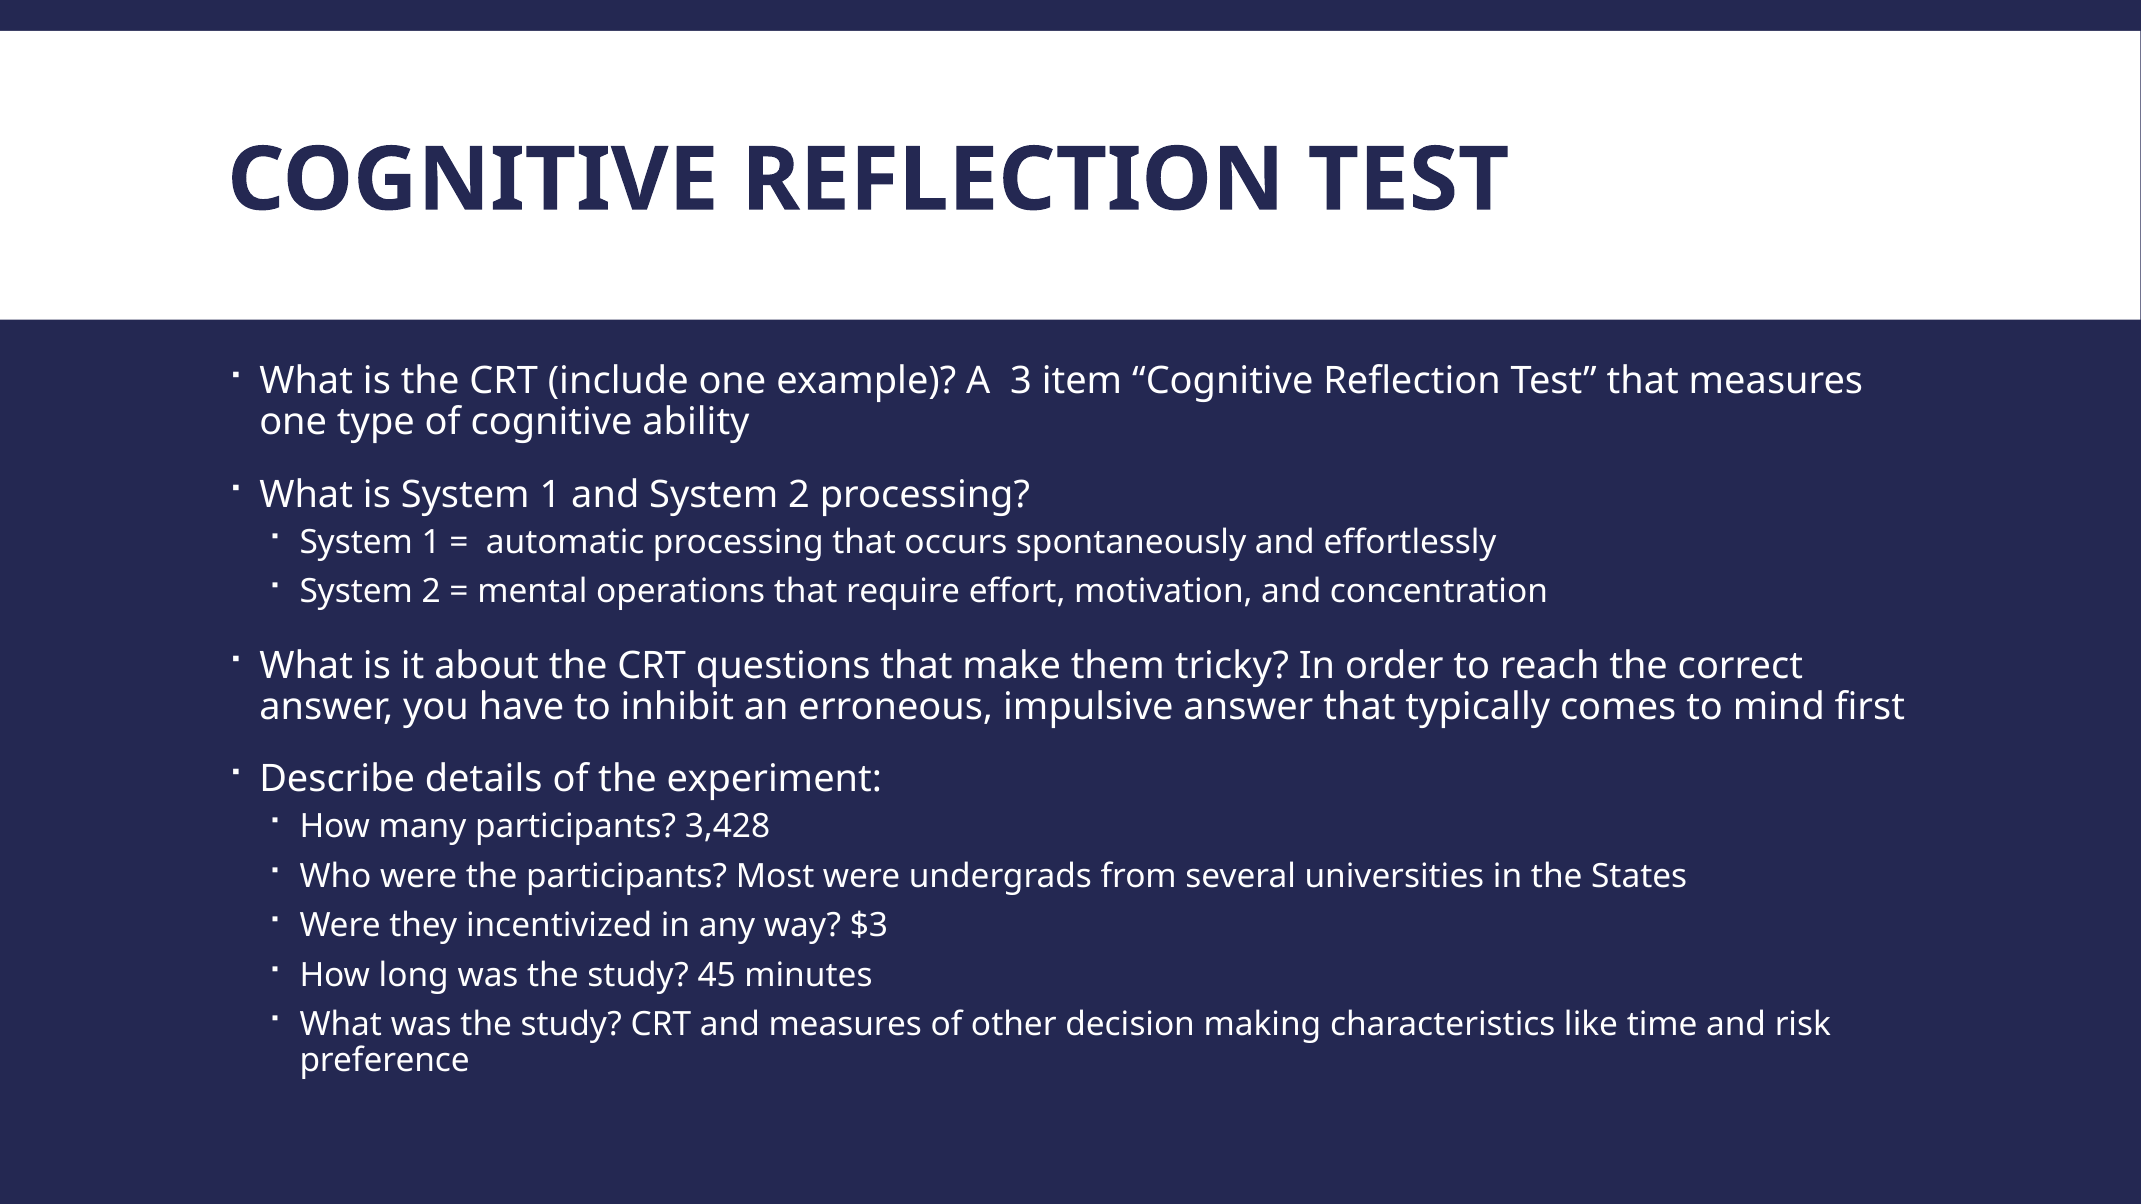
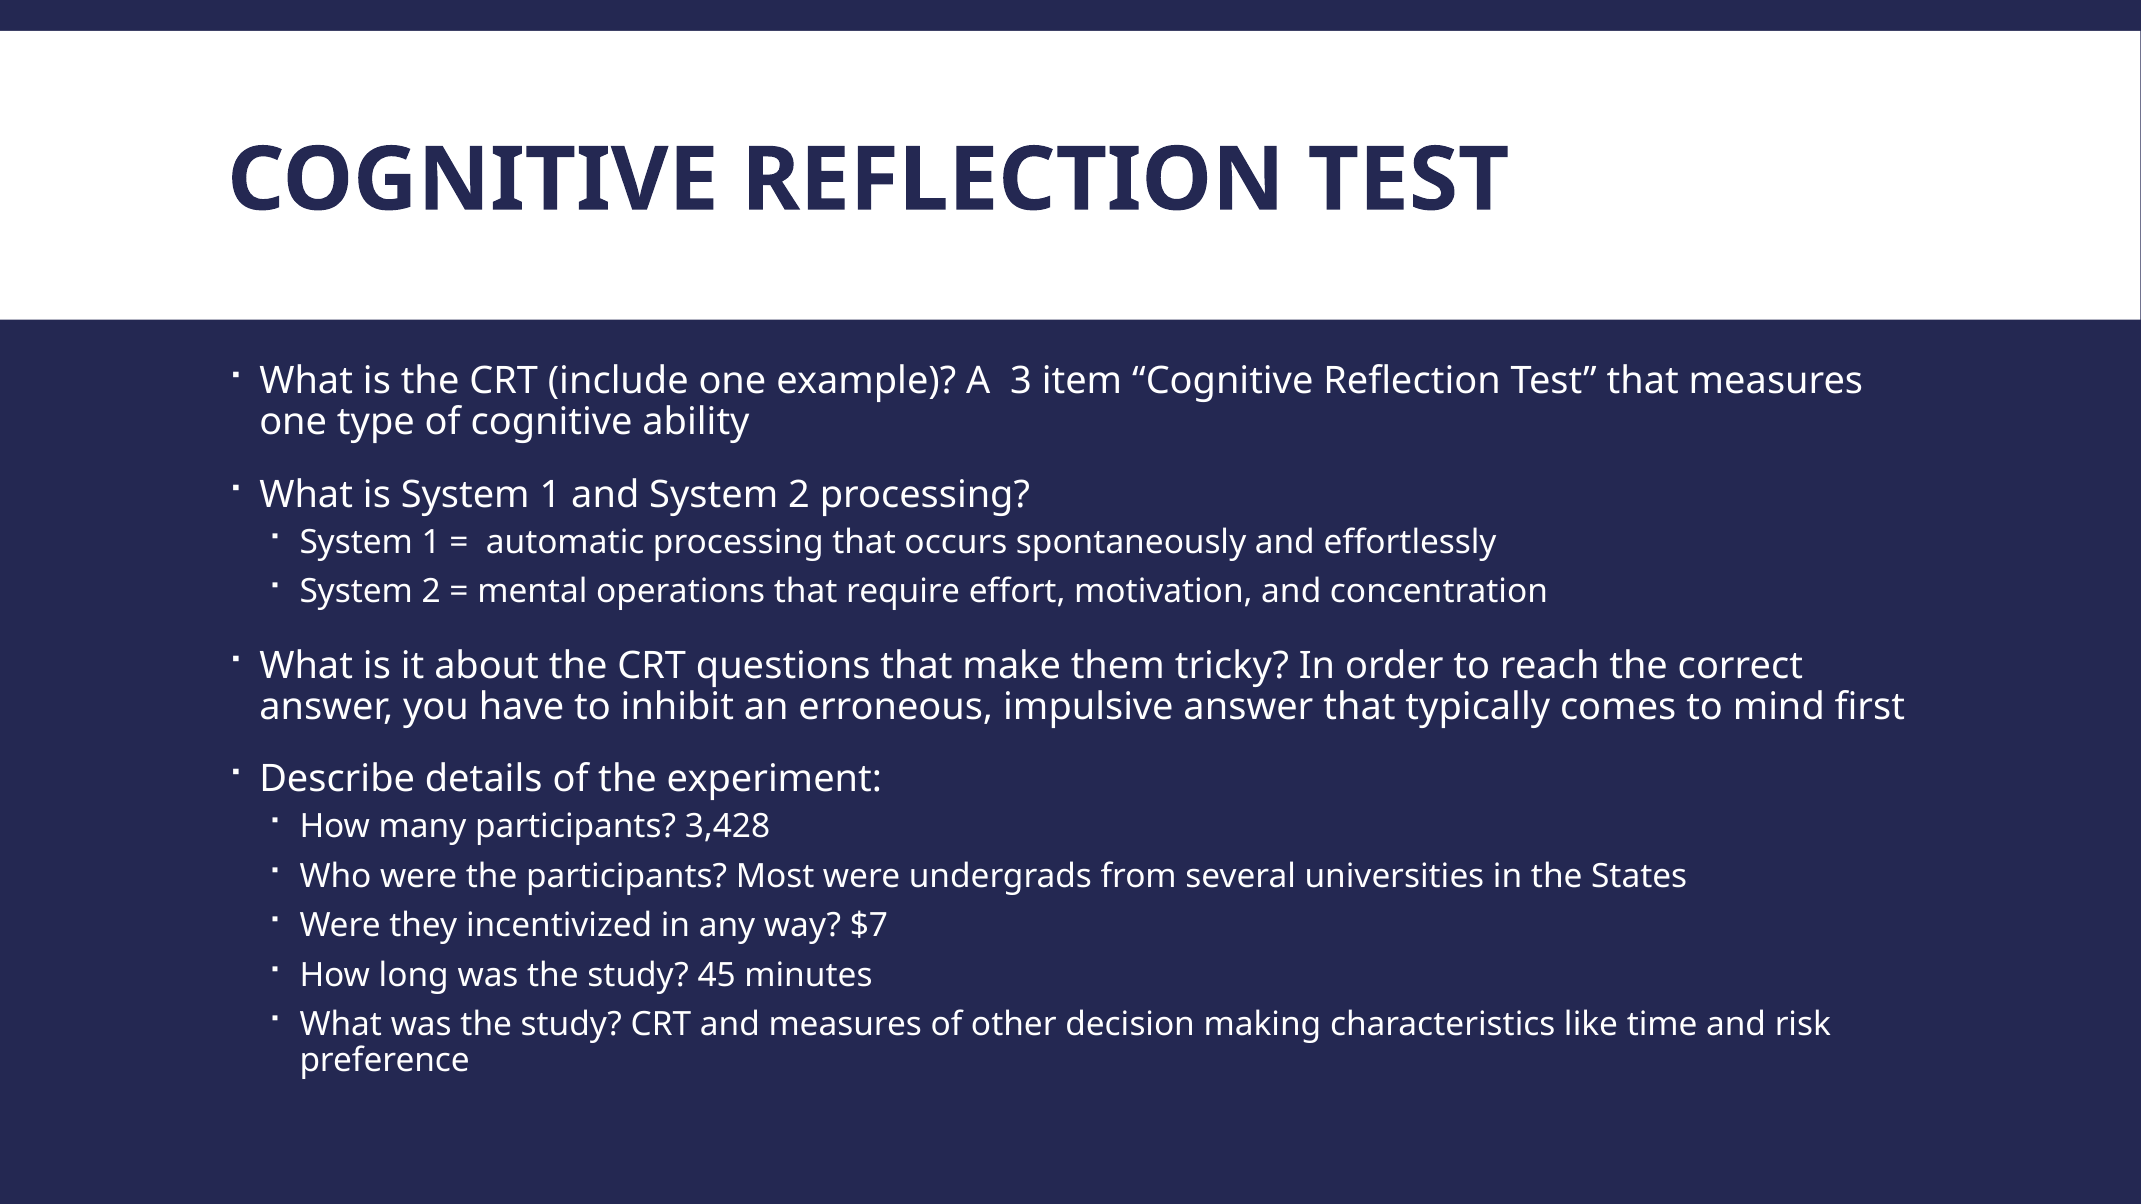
$3: $3 -> $7
